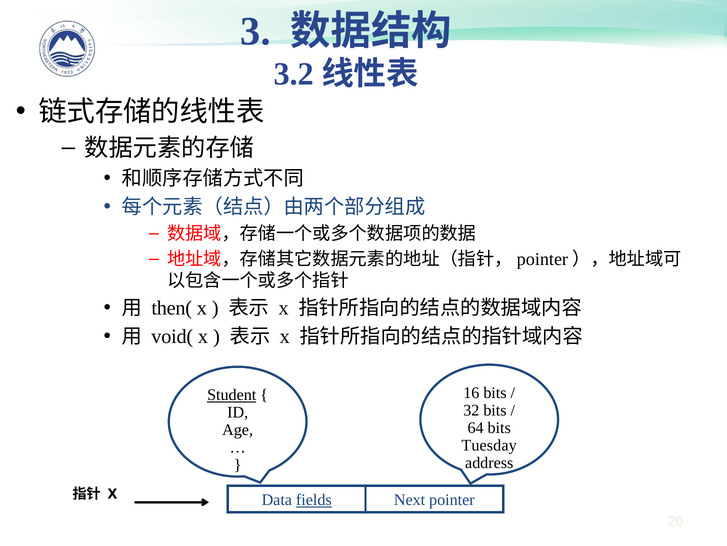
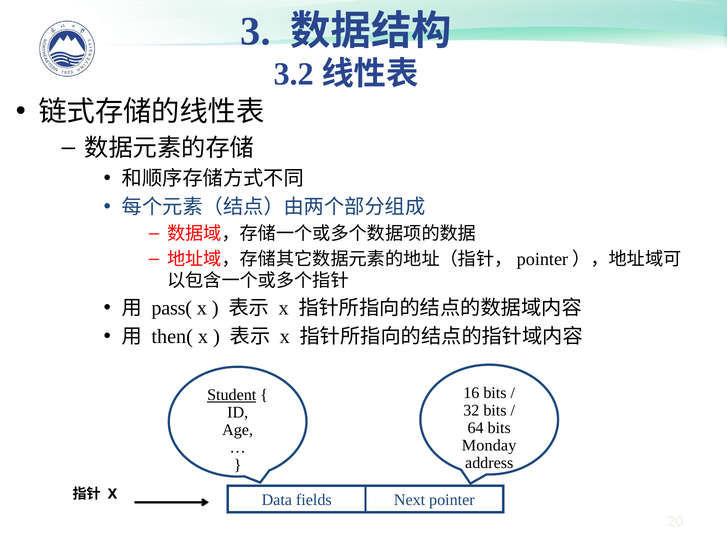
then(: then( -> pass(
void(: void( -> then(
Tuesday: Tuesday -> Monday
fields underline: present -> none
